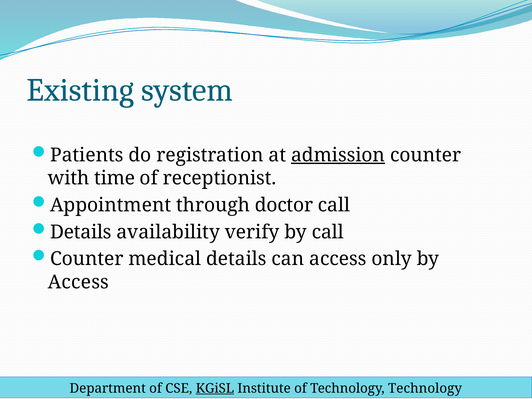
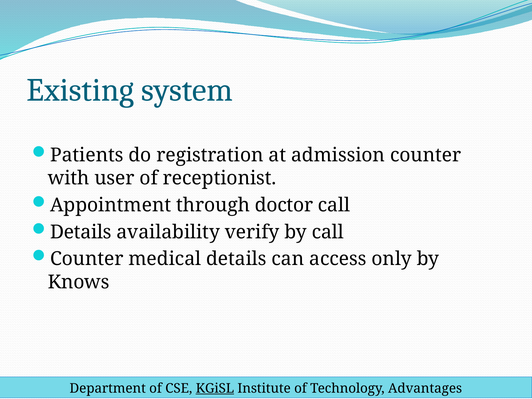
admission underline: present -> none
time: time -> user
Access at (78, 282): Access -> Knows
Technology Technology: Technology -> Advantages
